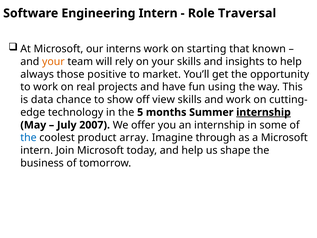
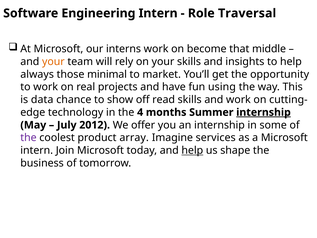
starting: starting -> become
known: known -> middle
positive: positive -> minimal
view: view -> read
5: 5 -> 4
2007: 2007 -> 2012
the at (28, 138) colour: blue -> purple
through: through -> services
help at (192, 150) underline: none -> present
